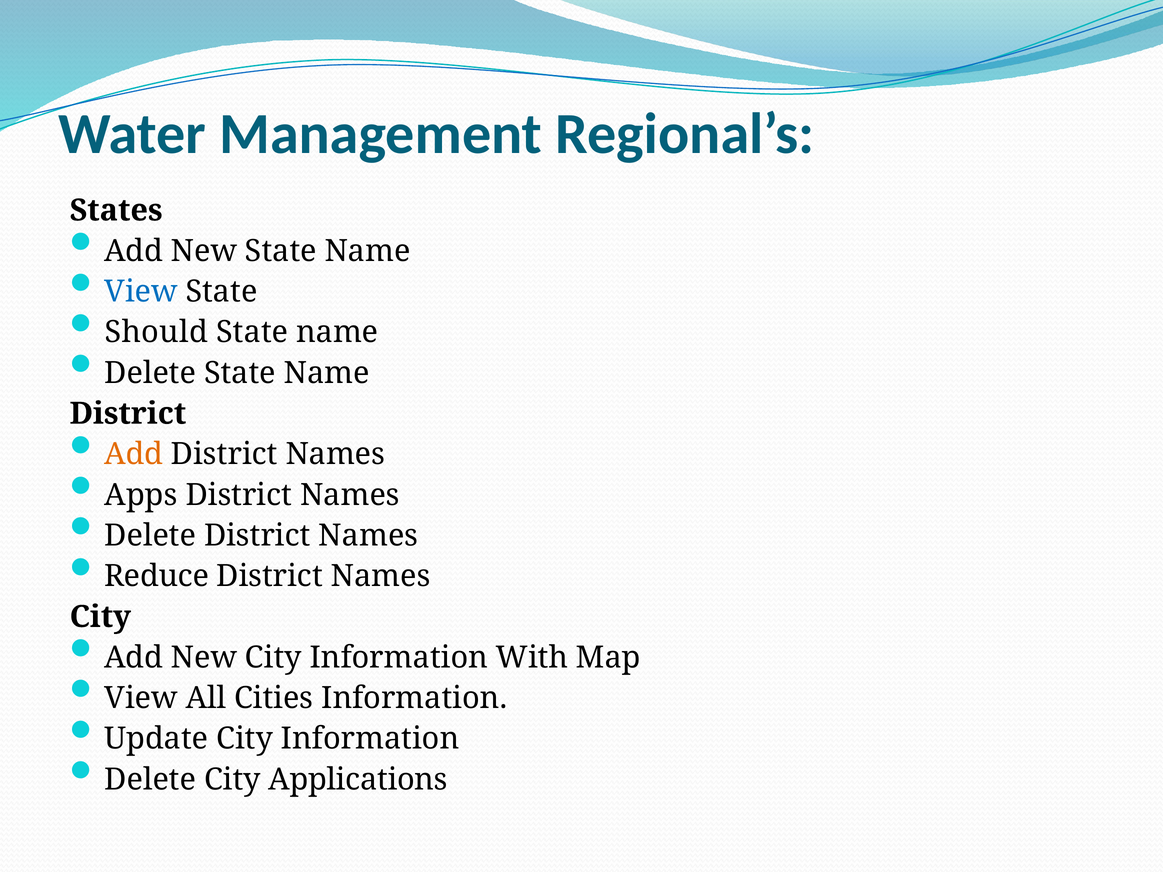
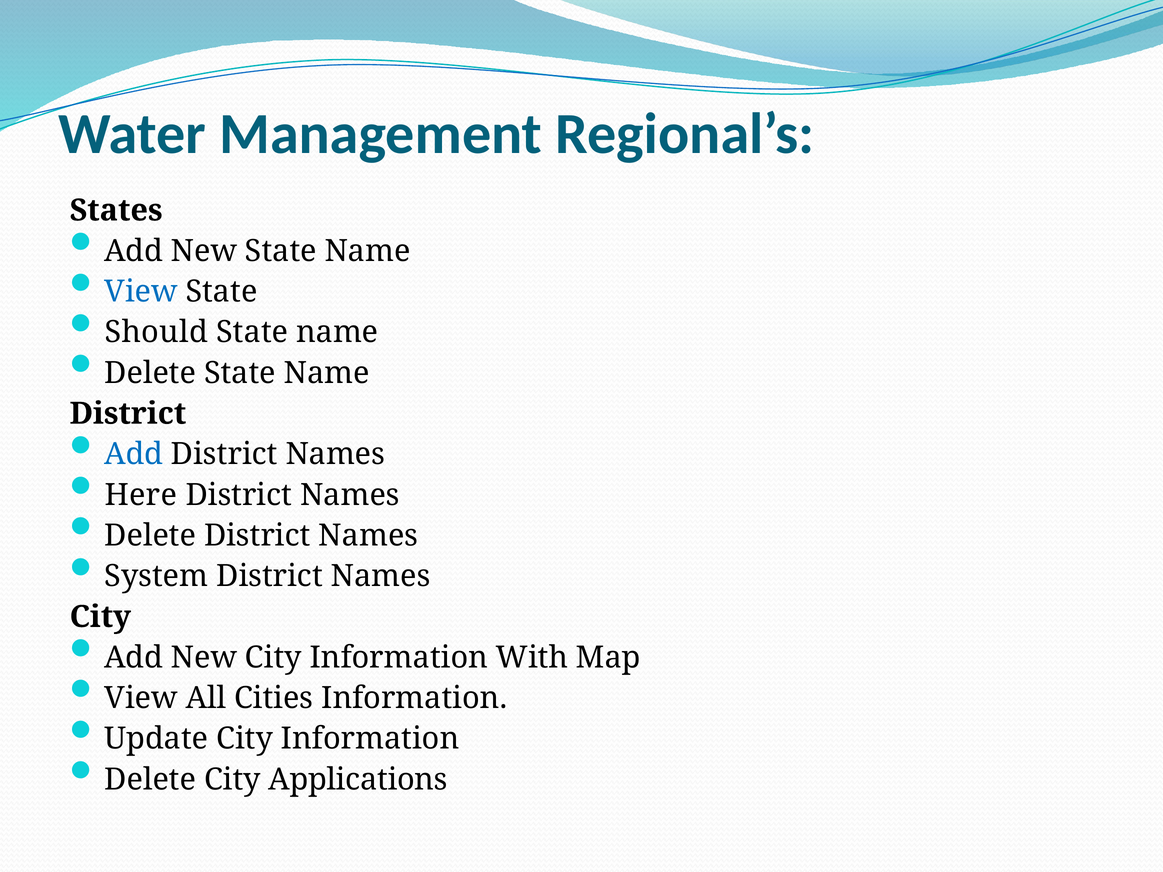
Add at (134, 454) colour: orange -> blue
Apps: Apps -> Here
Reduce: Reduce -> System
